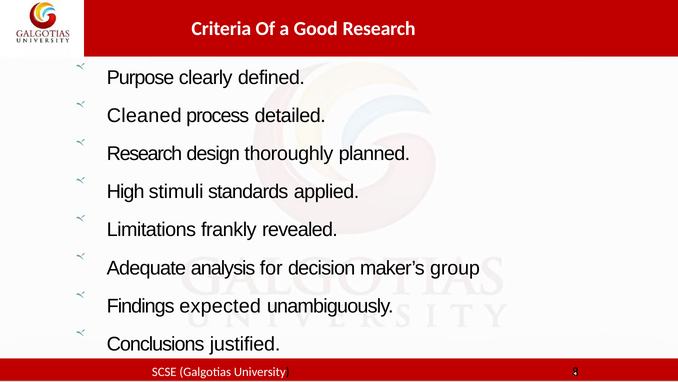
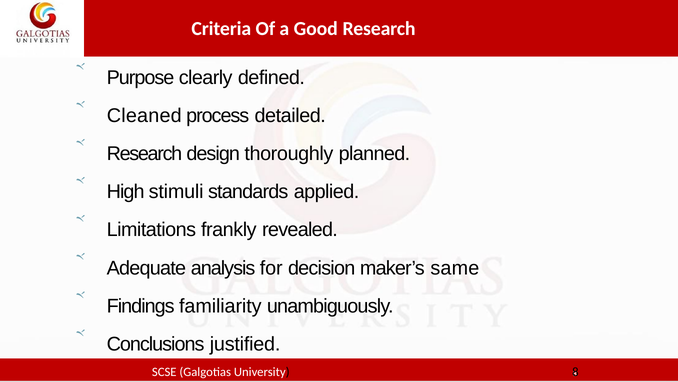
group: group -> same
expected: expected -> familiarity
